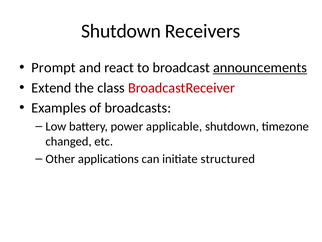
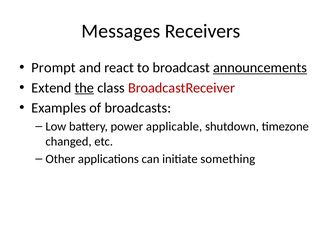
Shutdown at (121, 31): Shutdown -> Messages
the underline: none -> present
structured: structured -> something
